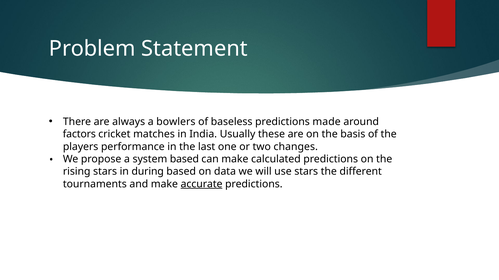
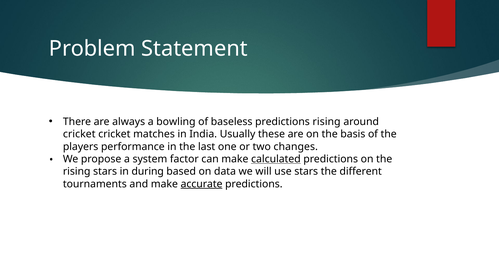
bowlers: bowlers -> bowling
predictions made: made -> rising
factors at (79, 134): factors -> cricket
system based: based -> factor
calculated underline: none -> present
